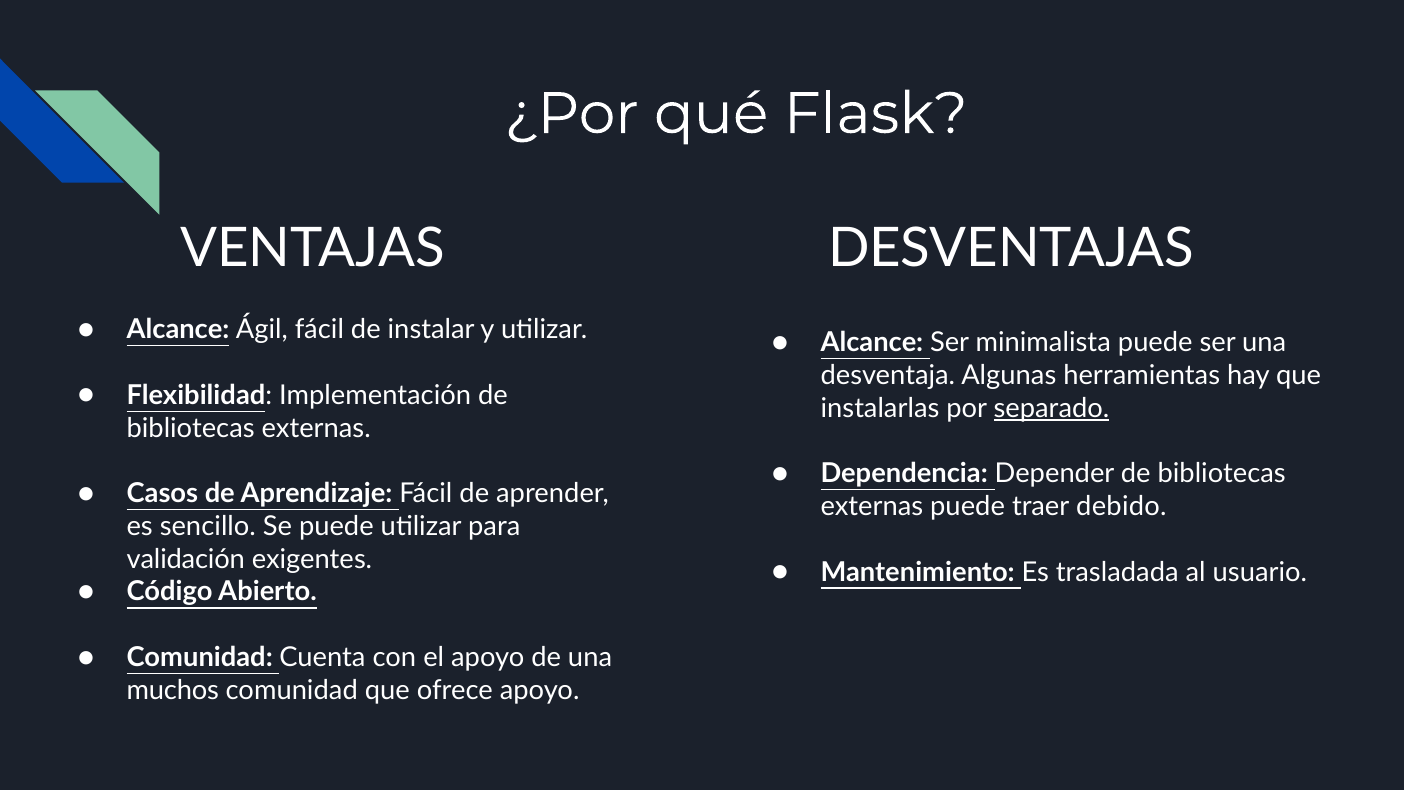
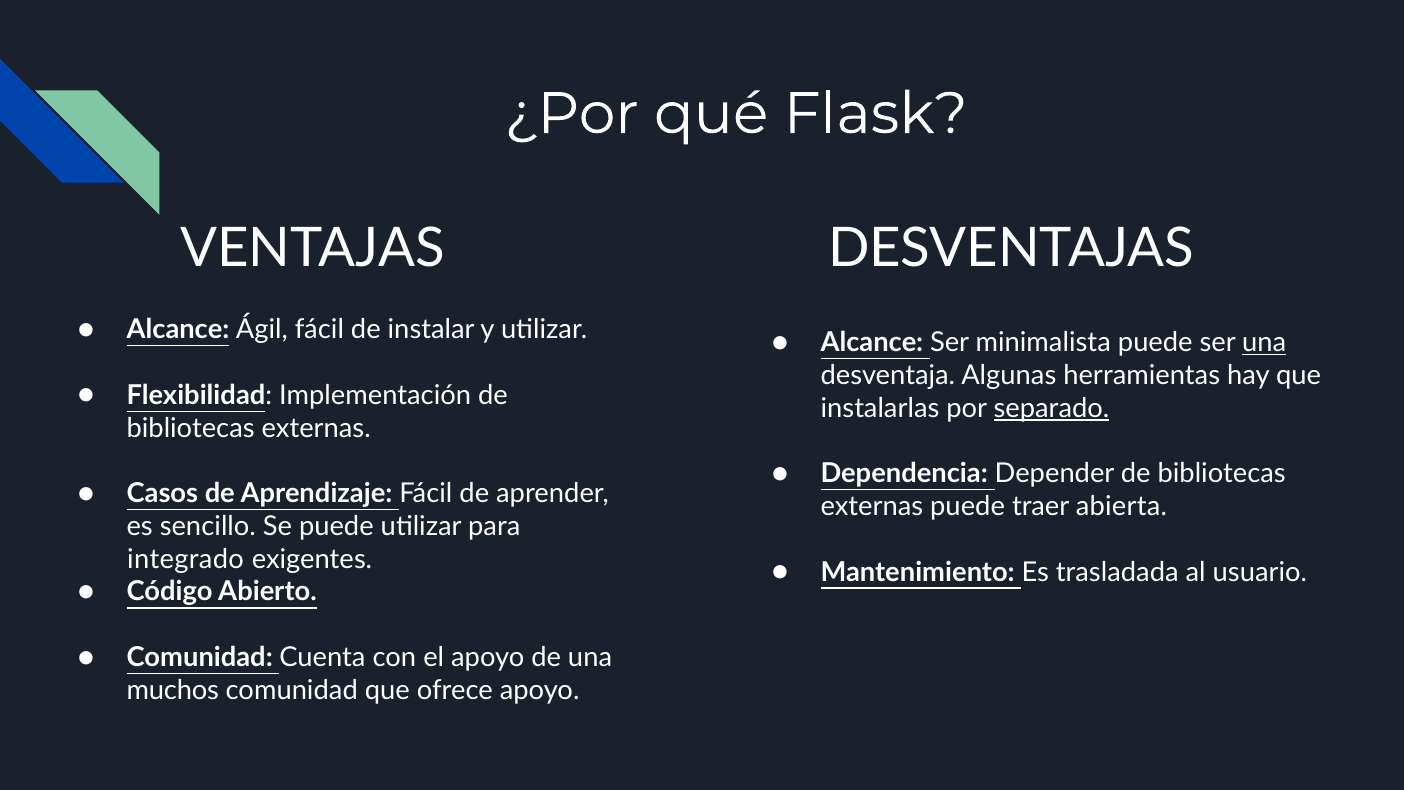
una at (1264, 342) underline: none -> present
debido: debido -> abierta
validación: validación -> integrado
